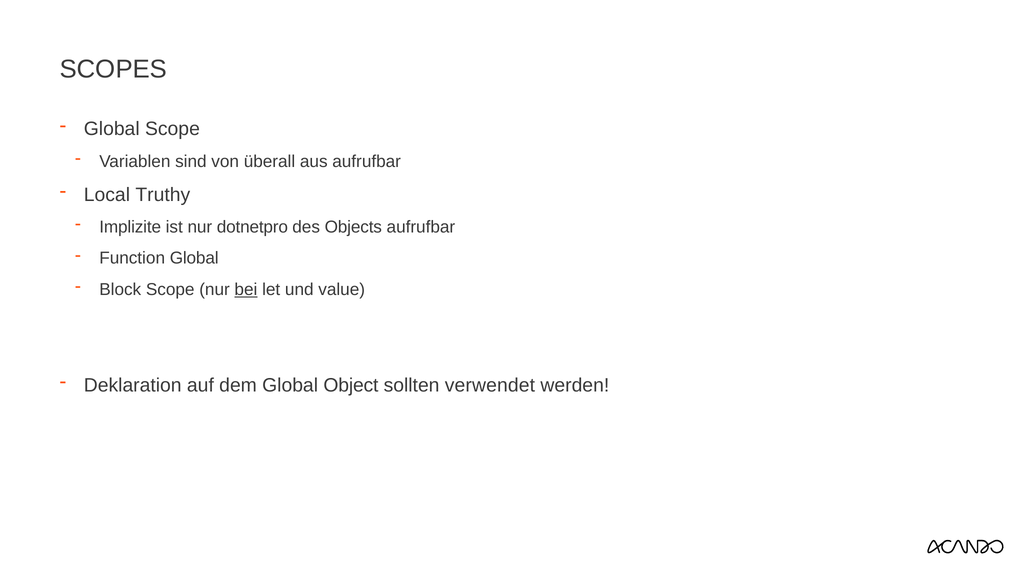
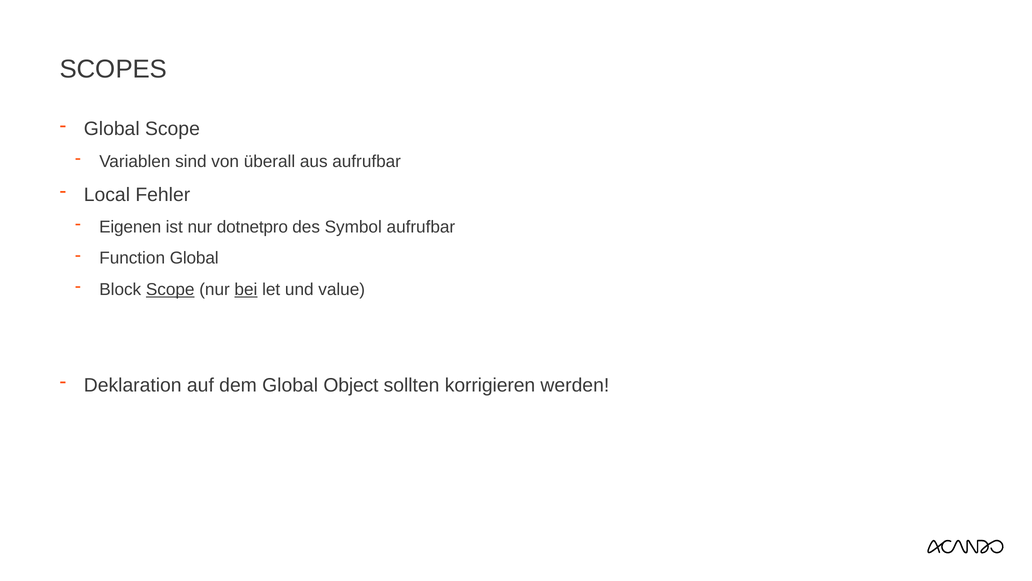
Truthy: Truthy -> Fehler
Implizite: Implizite -> Eigenen
Objects: Objects -> Symbol
Scope at (170, 289) underline: none -> present
verwendet: verwendet -> korrigieren
